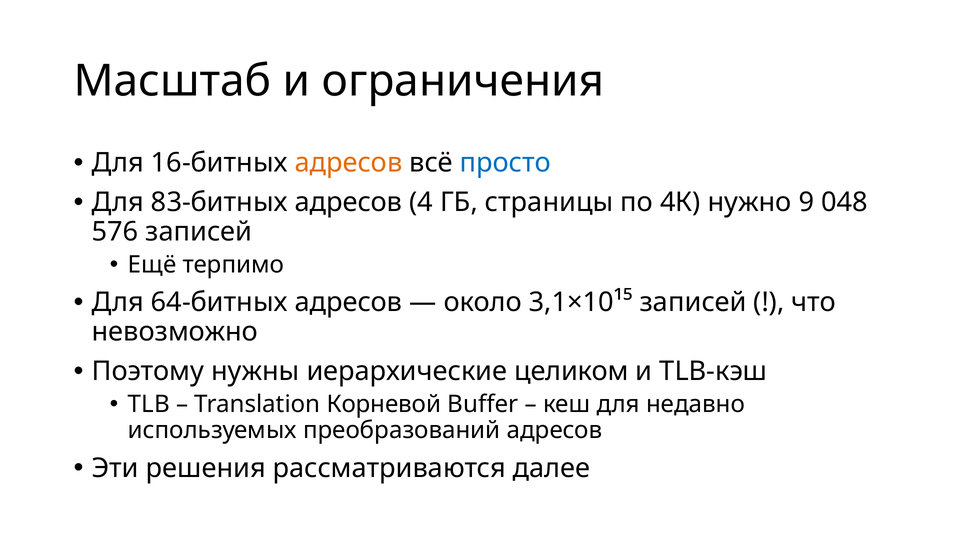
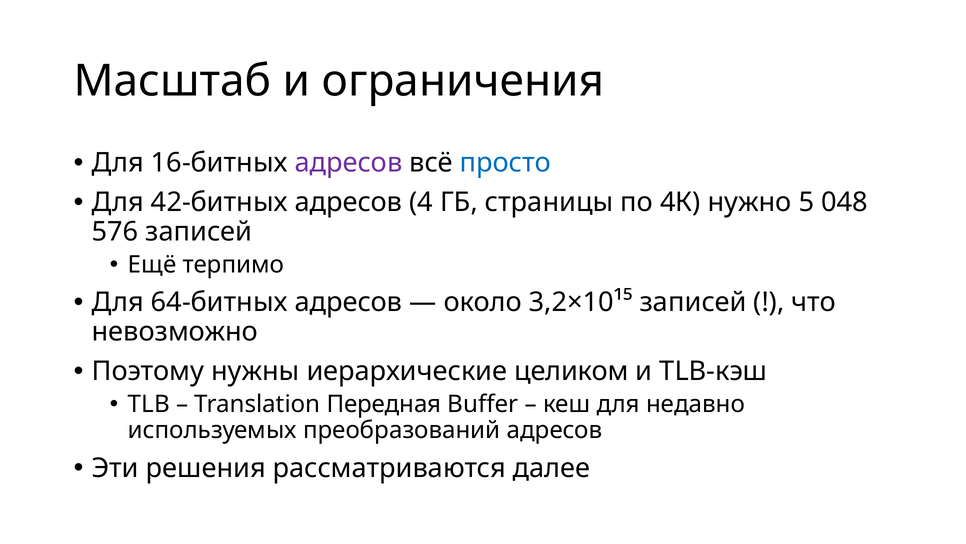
адресов at (349, 163) colour: orange -> purple
83-битных: 83-битных -> 42-битных
9: 9 -> 5
3,1×10¹⁵: 3,1×10¹⁵ -> 3,2×10¹⁵
Корневой: Корневой -> Передная
